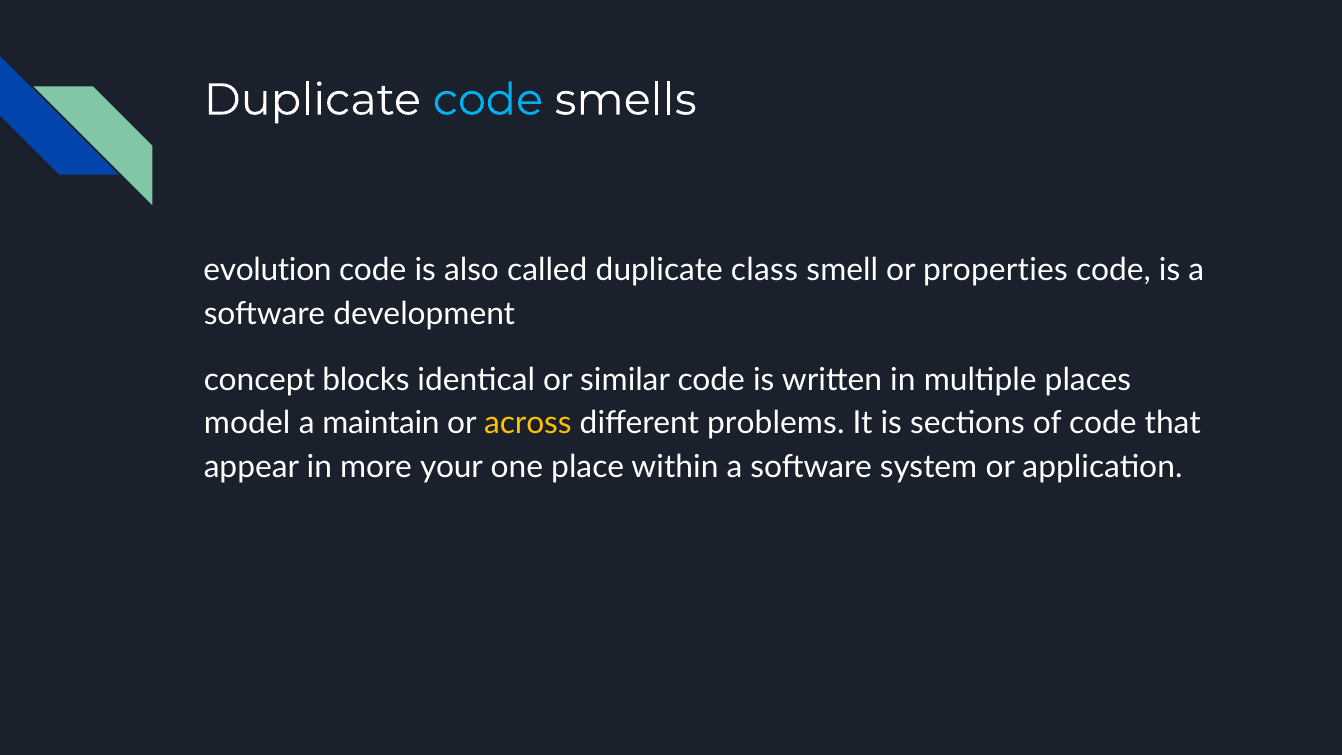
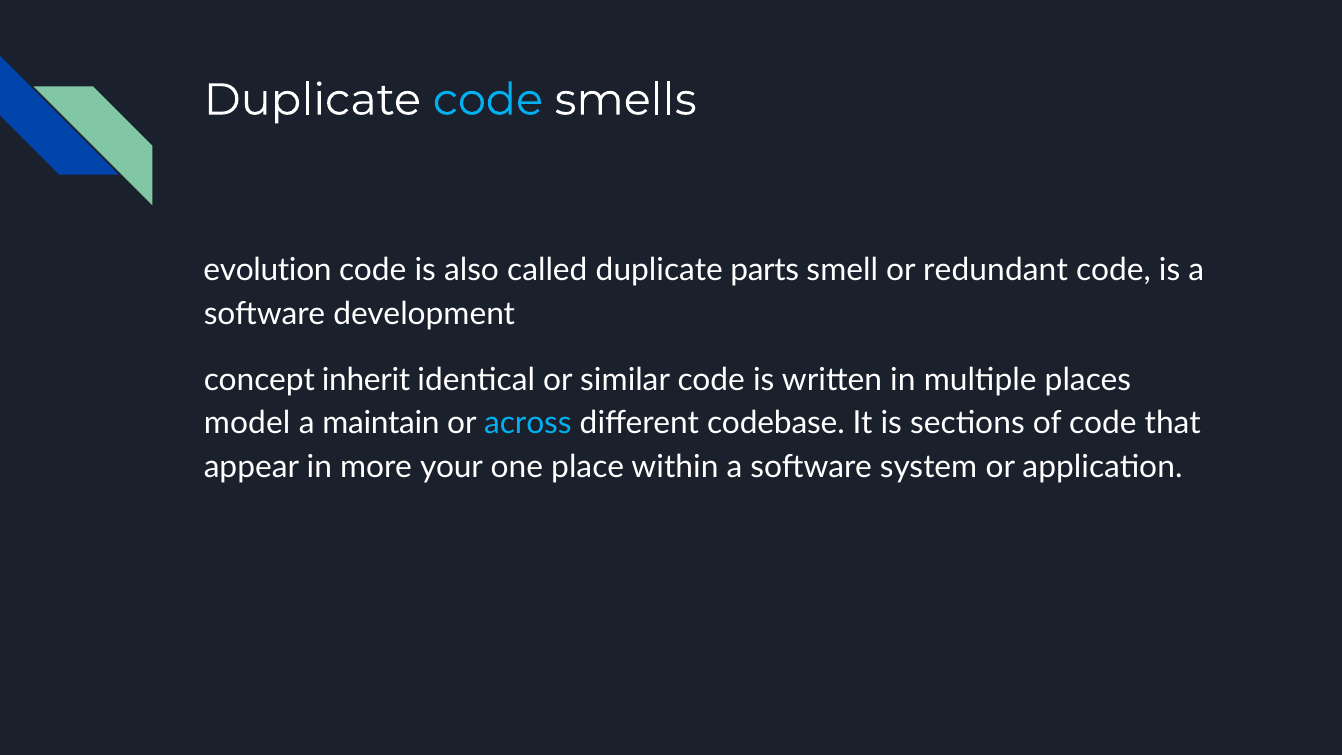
class: class -> parts
properties: properties -> redundant
blocks: blocks -> inherit
across colour: yellow -> light blue
problems: problems -> codebase
